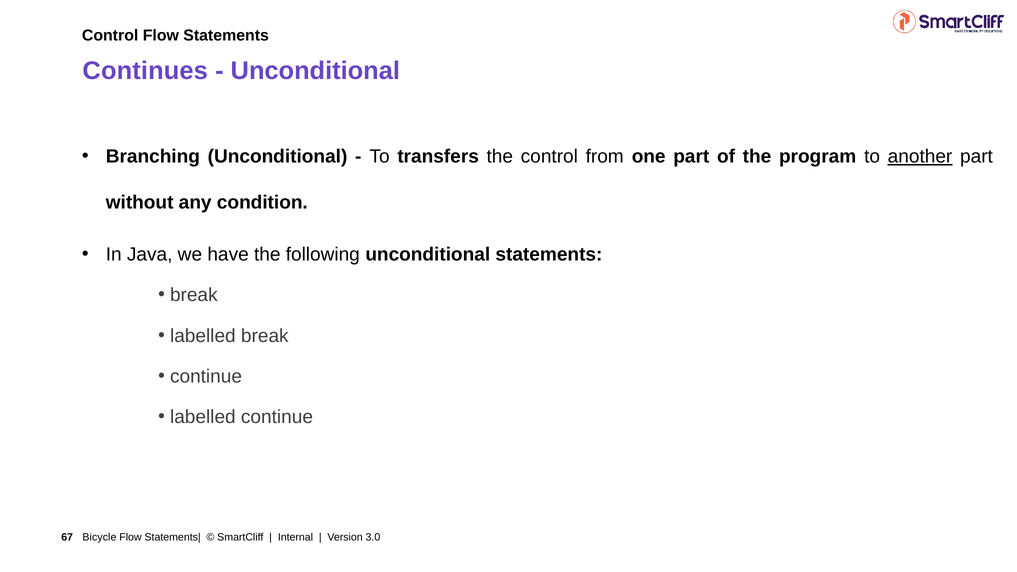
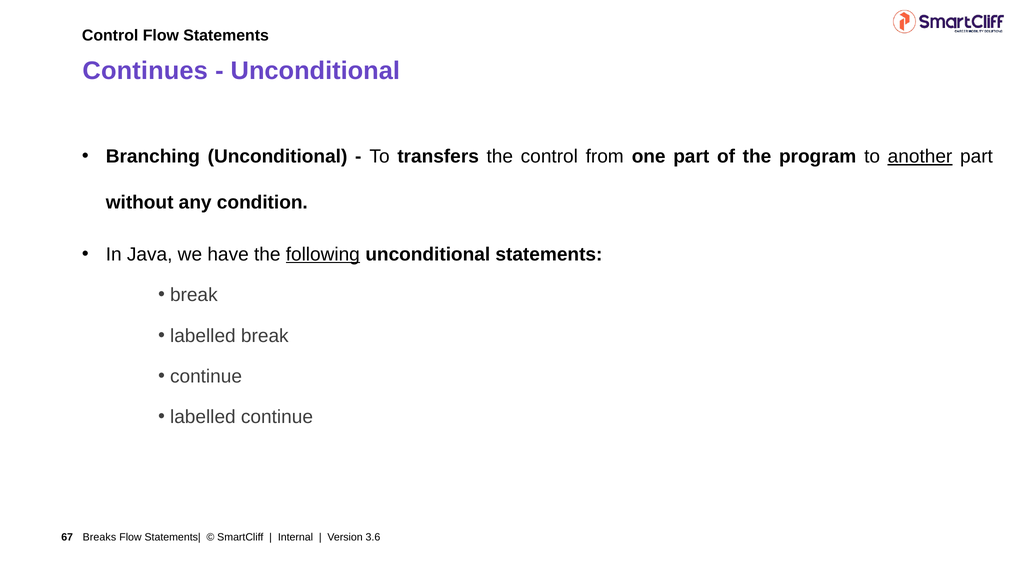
following underline: none -> present
Bicycle: Bicycle -> Breaks
3.0: 3.0 -> 3.6
